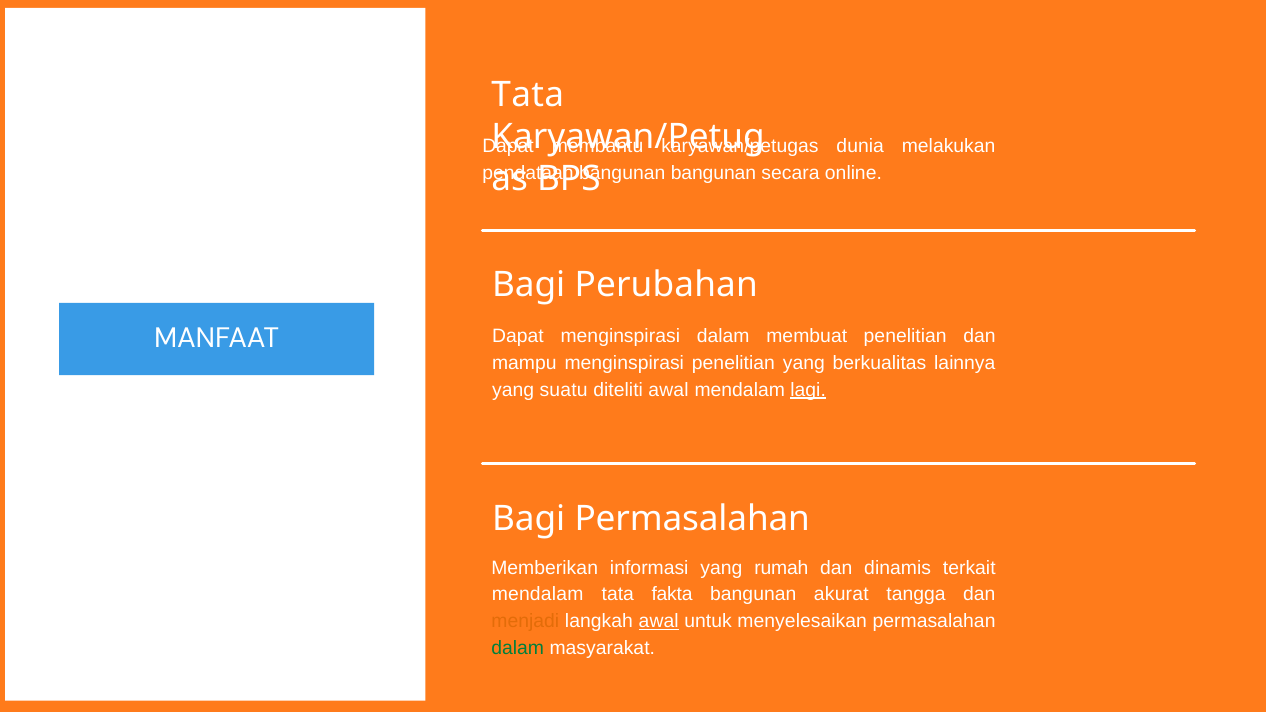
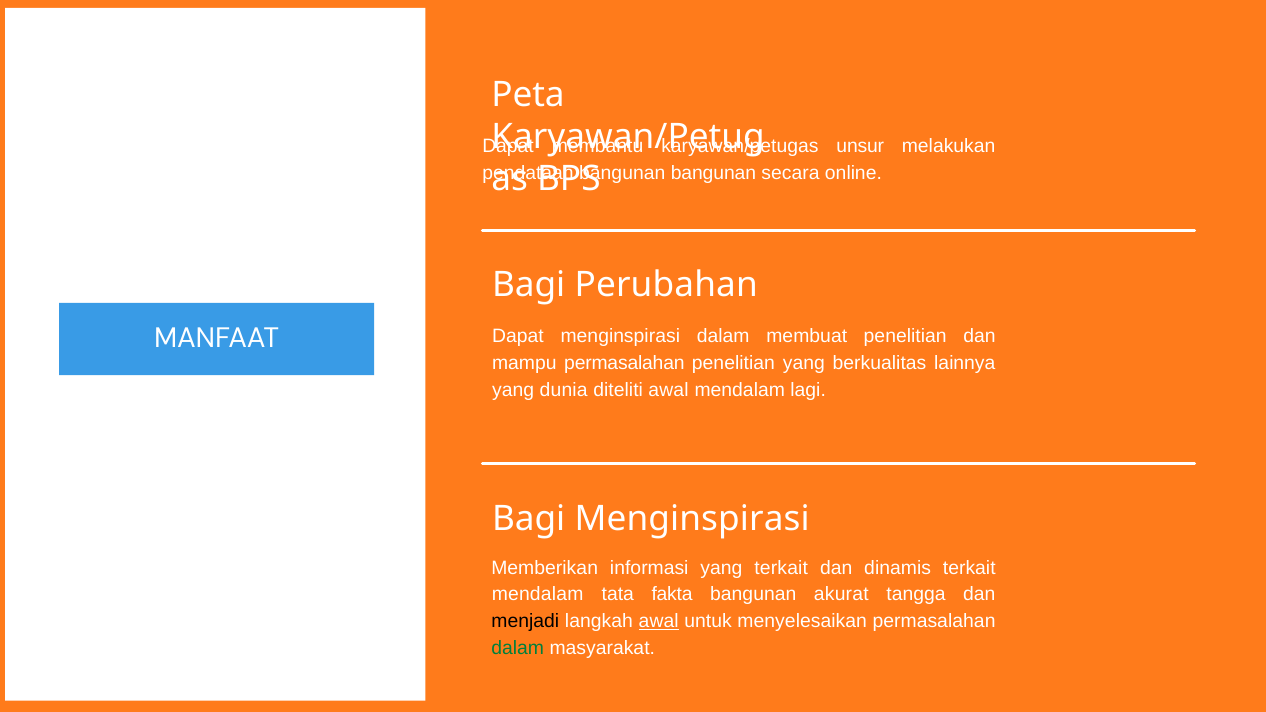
Tata at (528, 95): Tata -> Peta
dunia: dunia -> unsur
mampu menginspirasi: menginspirasi -> permasalahan
suatu: suatu -> dunia
lagi underline: present -> none
Bagi Permasalahan: Permasalahan -> Menginspirasi
yang rumah: rumah -> terkait
menjadi colour: orange -> black
